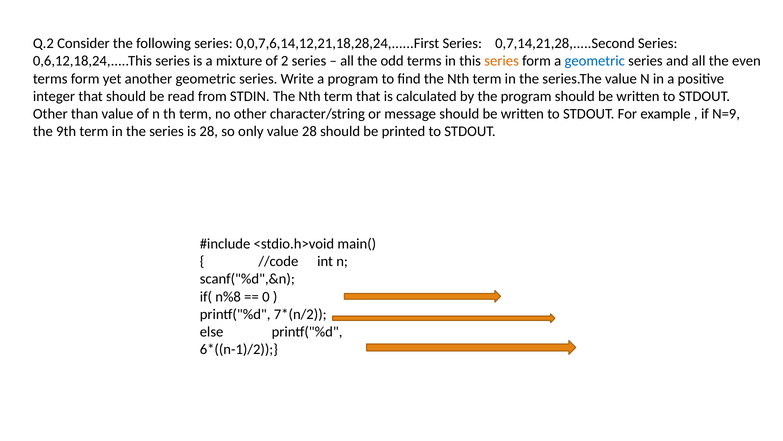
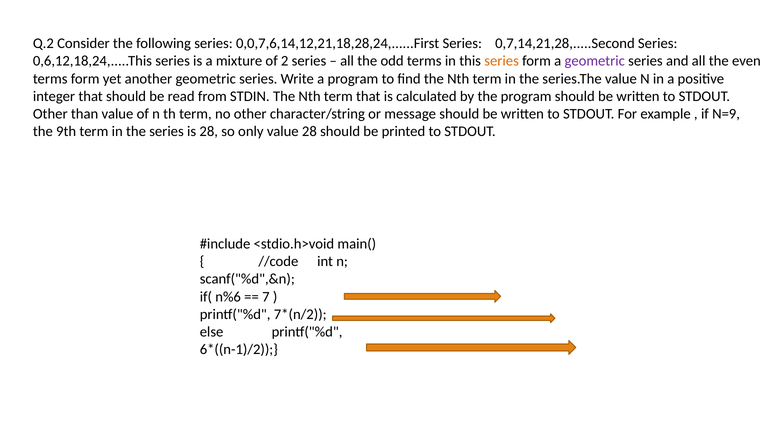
geometric at (595, 61) colour: blue -> purple
n%8: n%8 -> n%6
0: 0 -> 7
